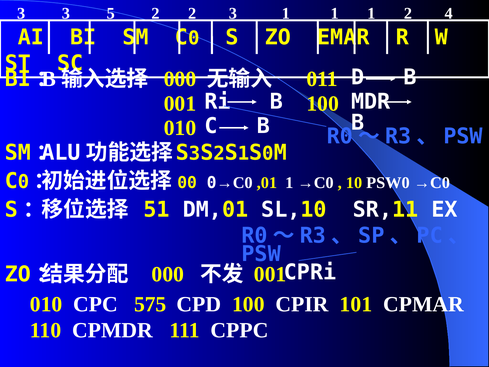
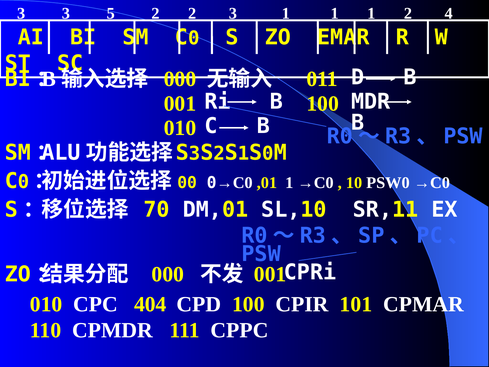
51: 51 -> 70
575: 575 -> 404
